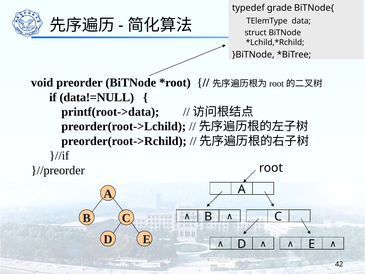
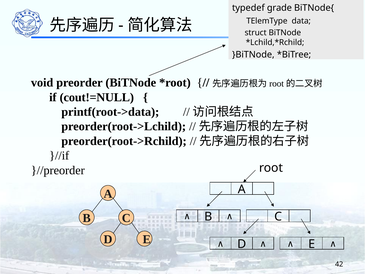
data!=NULL: data!=NULL -> cout!=NULL
